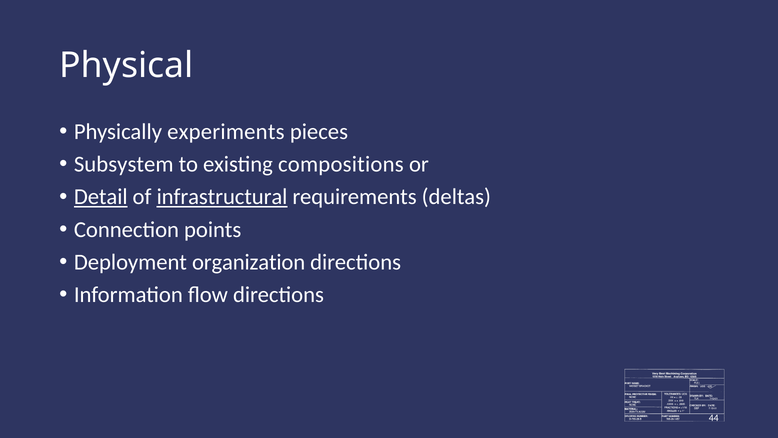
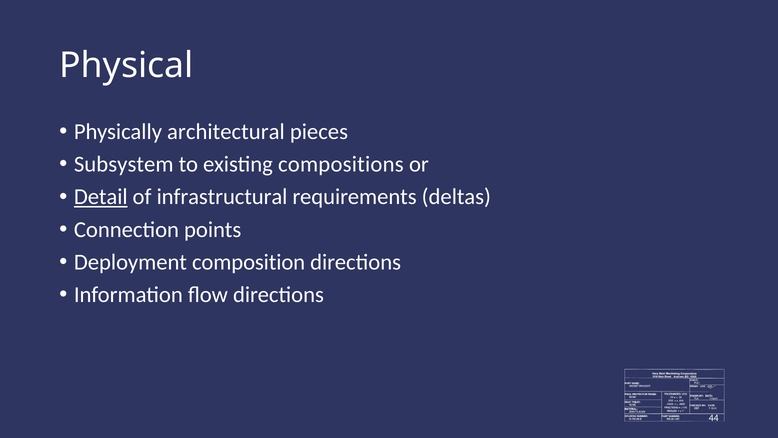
experiments: experiments -> architectural
infrastructural underline: present -> none
organization: organization -> composition
